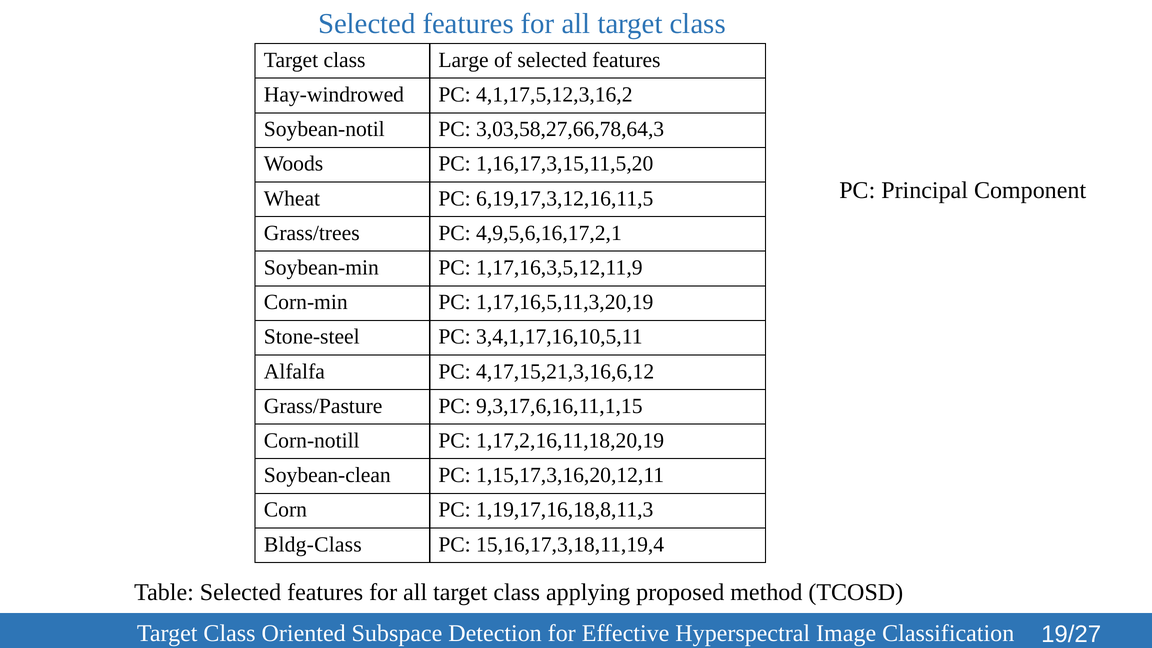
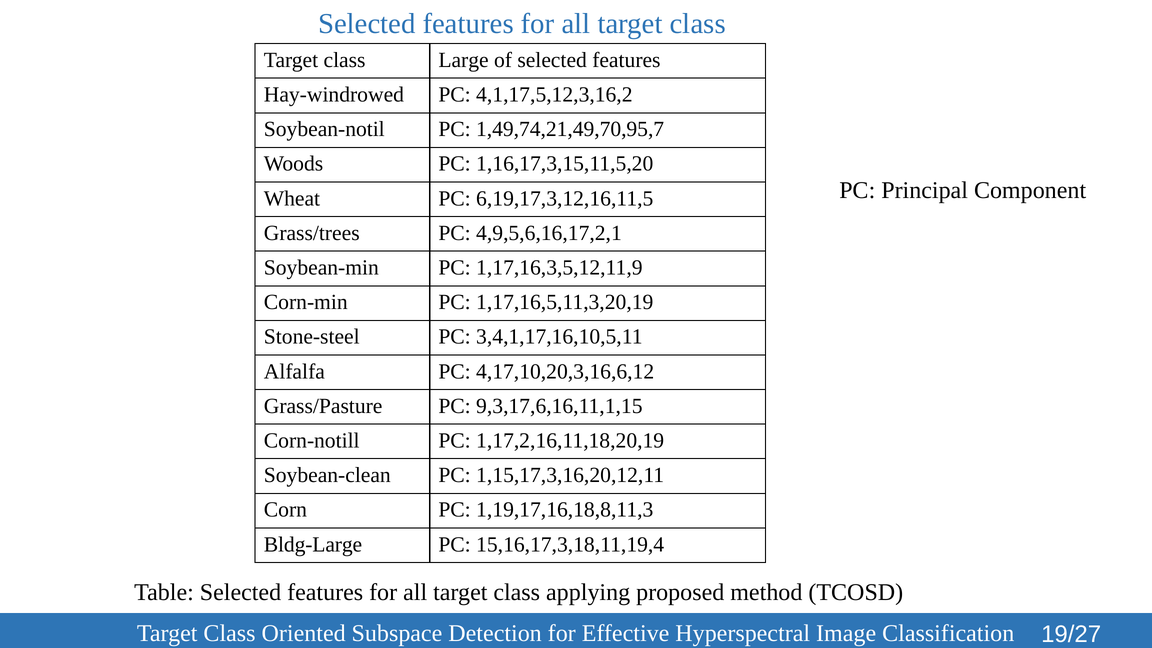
3,03,58,27,66,78,64,3: 3,03,58,27,66,78,64,3 -> 1,49,74,21,49,70,95,7
4,17,15,21,3,16,6,12: 4,17,15,21,3,16,6,12 -> 4,17,10,20,3,16,6,12
Bldg-Class: Bldg-Class -> Bldg-Large
